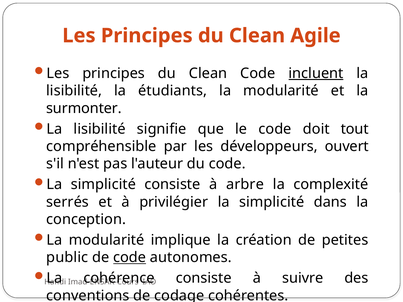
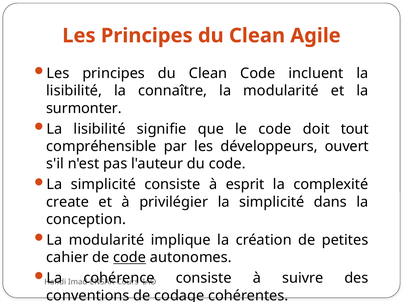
incluent underline: present -> none
étudiants: étudiants -> connaître
arbre: arbre -> esprit
serrés: serrés -> create
public: public -> cahier
